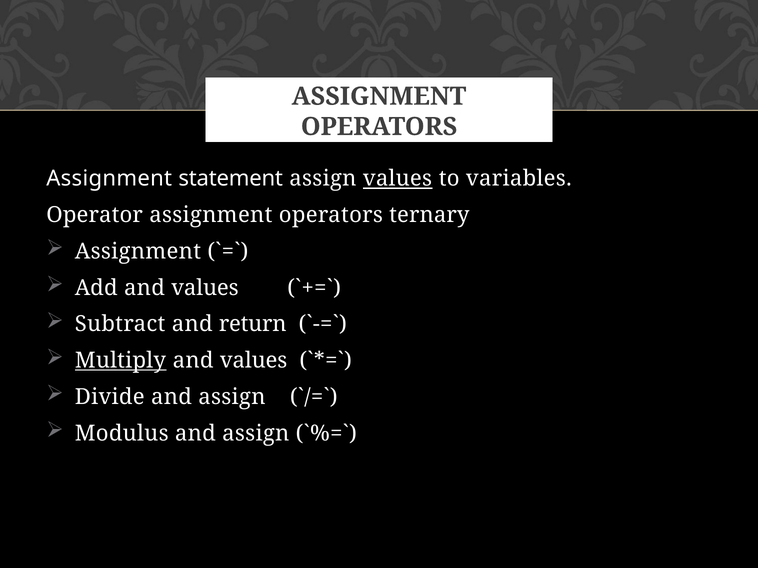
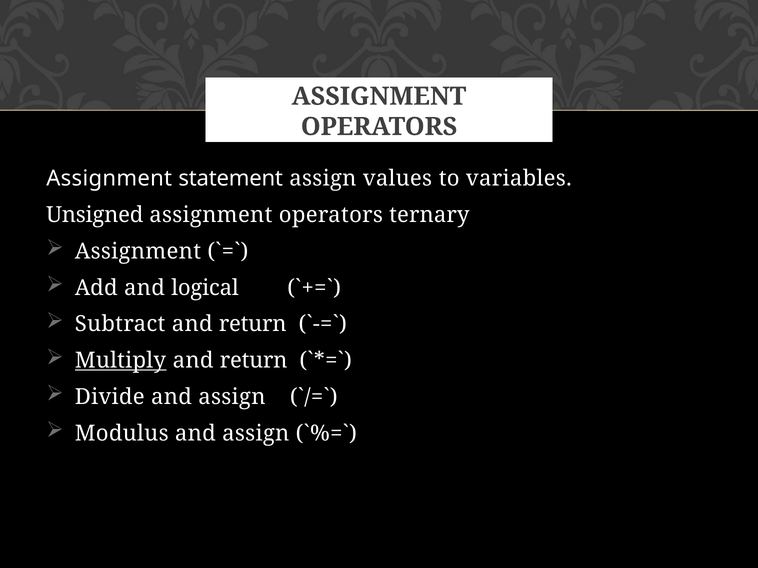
values at (397, 179) underline: present -> none
Operator: Operator -> Unsigned
Add and values: values -> logical
values at (254, 361): values -> return
